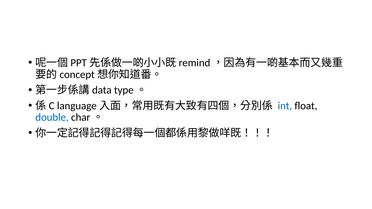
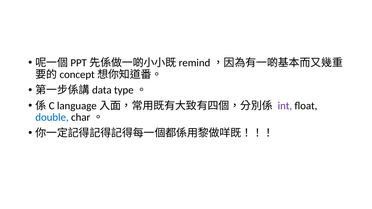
int colour: blue -> purple
